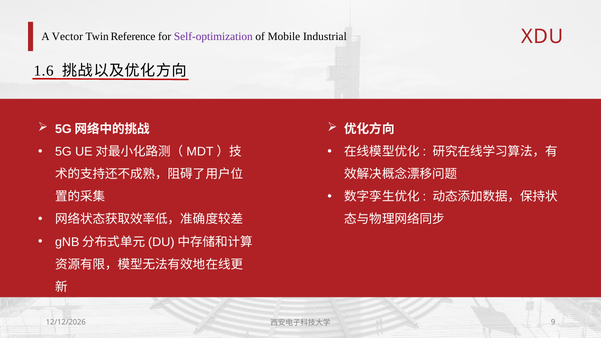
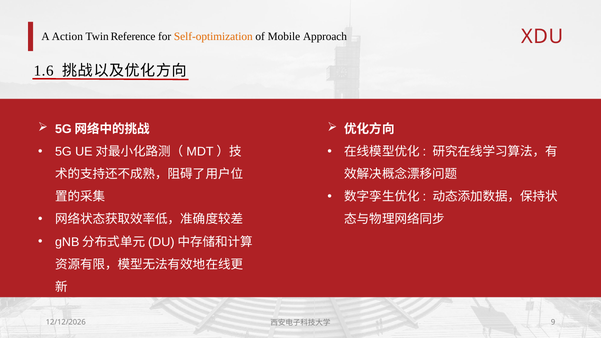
Vector: Vector -> Action
Self-optimization colour: purple -> orange
Industrial: Industrial -> Approach
